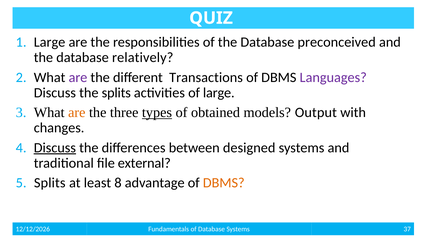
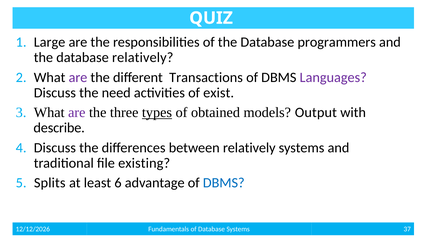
preconceived: preconceived -> programmers
the splits: splits -> need
of large: large -> exist
are at (77, 113) colour: orange -> purple
changes: changes -> describe
Discuss at (55, 148) underline: present -> none
between designed: designed -> relatively
external: external -> existing
8: 8 -> 6
DBMS at (224, 183) colour: orange -> blue
